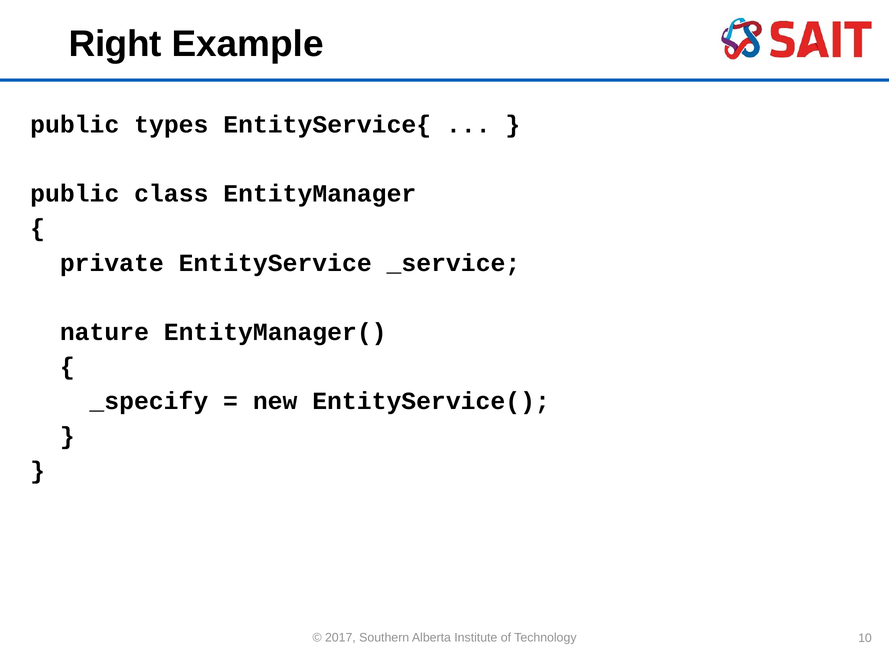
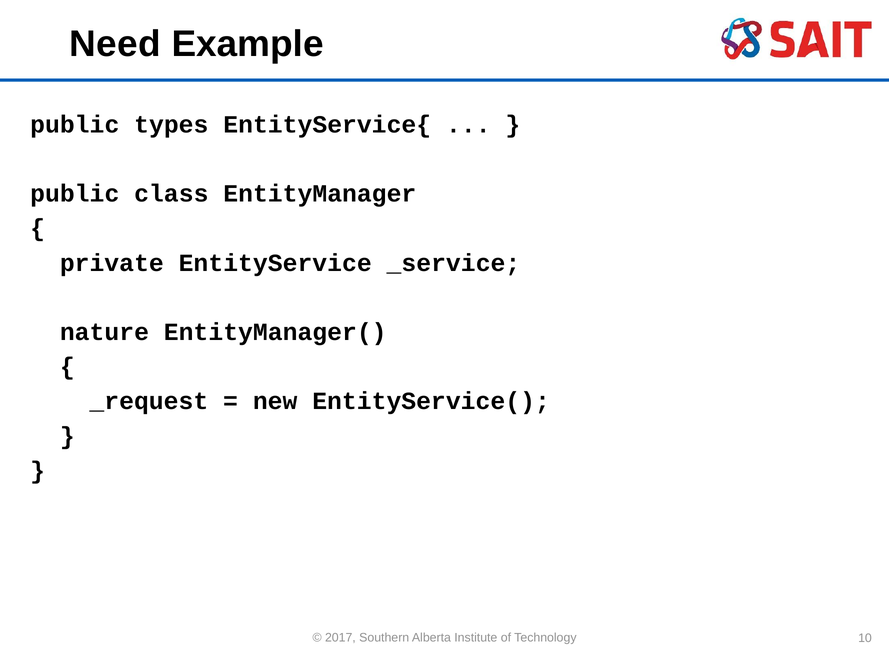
Right: Right -> Need
_specify: _specify -> _request
